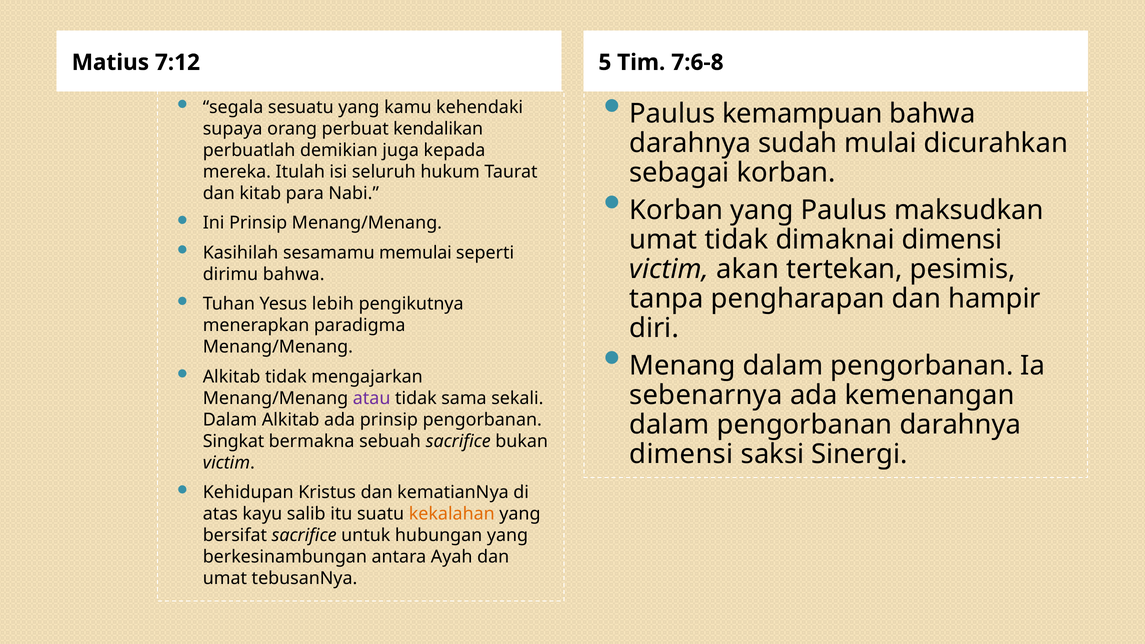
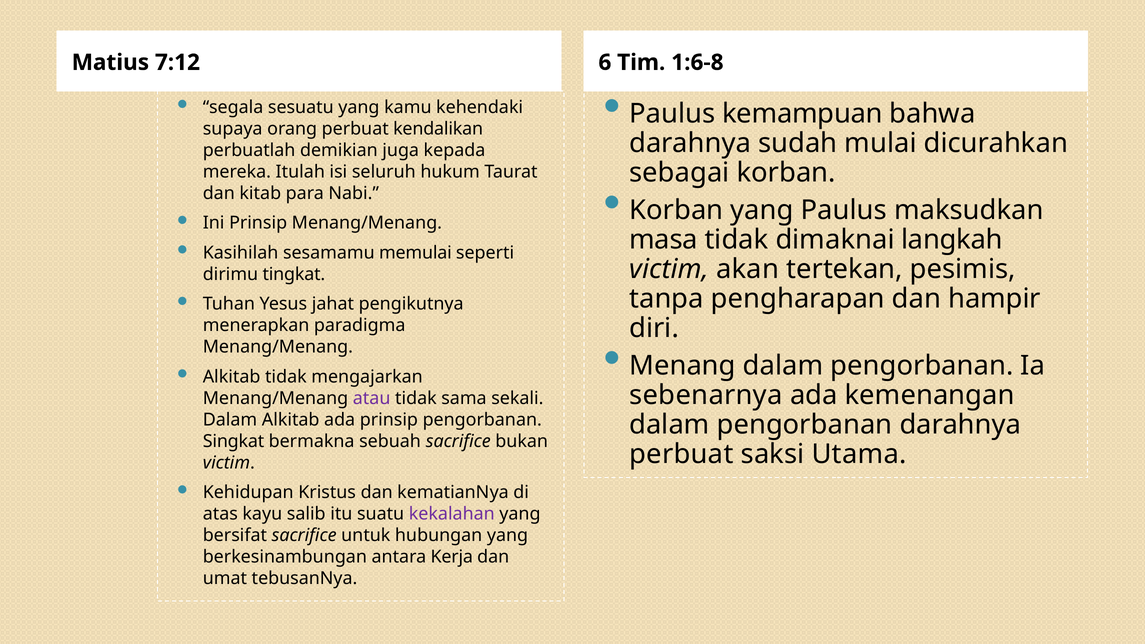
5: 5 -> 6
7:6-8: 7:6-8 -> 1:6-8
umat at (663, 240): umat -> masa
dimaknai dimensi: dimensi -> langkah
dirimu bahwa: bahwa -> tingkat
lebih: lebih -> jahat
dimensi at (681, 454): dimensi -> perbuat
Sinergi: Sinergi -> Utama
kekalahan colour: orange -> purple
Ayah: Ayah -> Kerja
